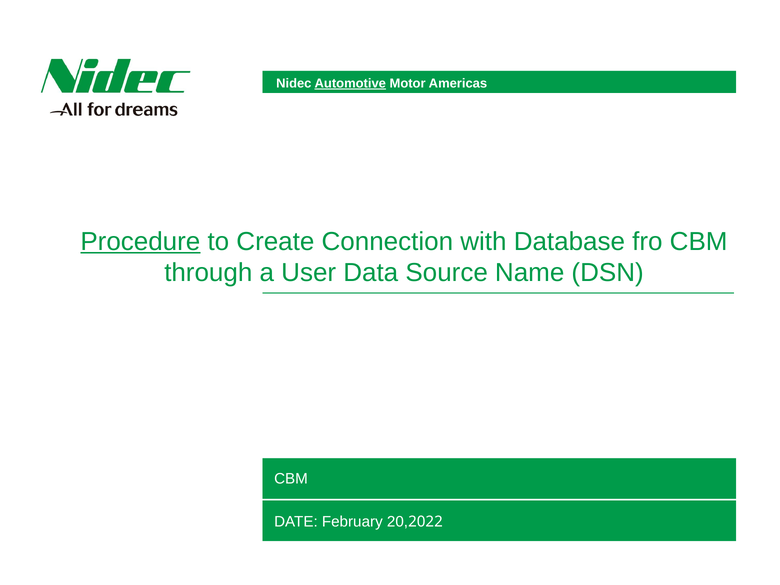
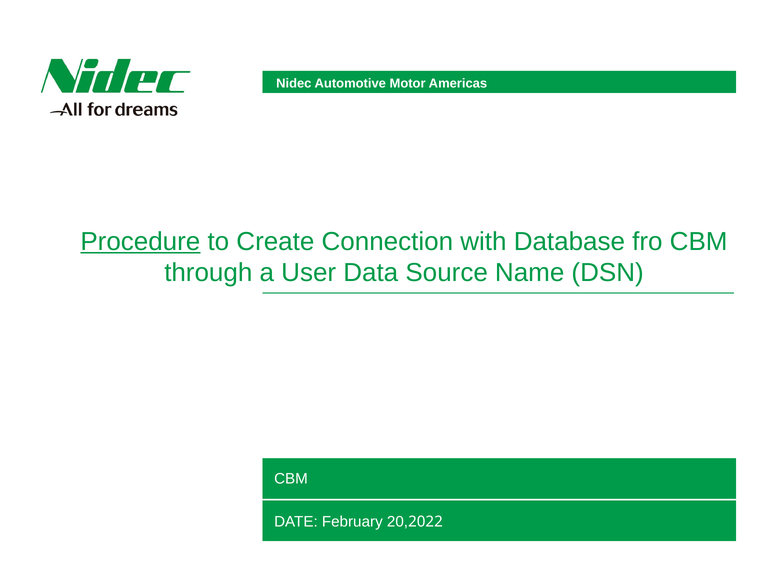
Automotive underline: present -> none
